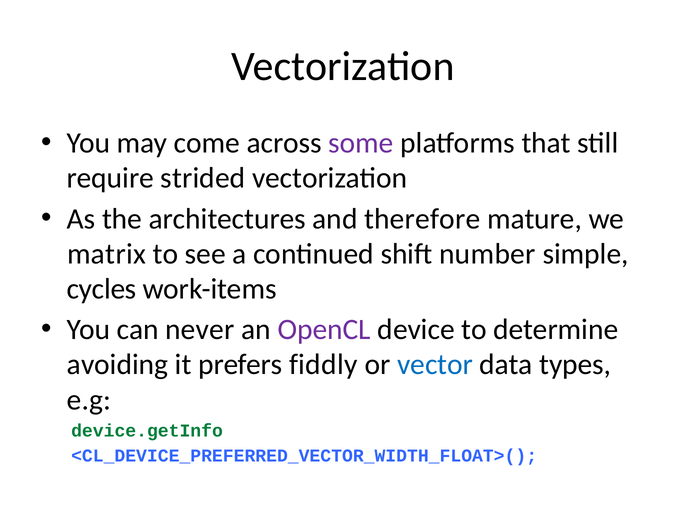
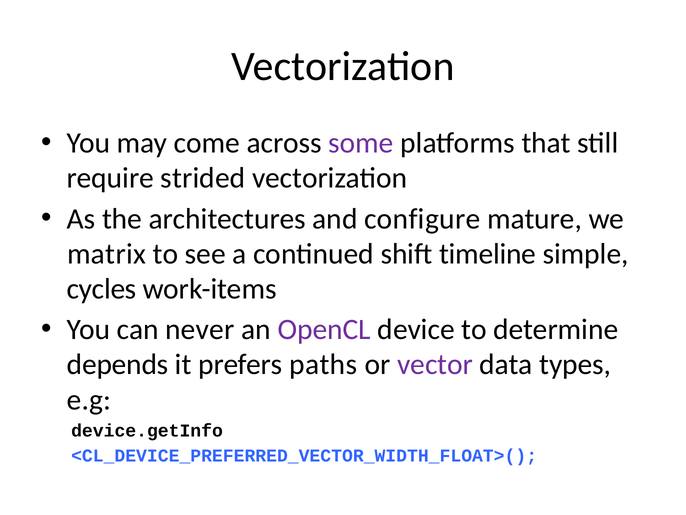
therefore: therefore -> configure
number: number -> timeline
avoiding: avoiding -> depends
fiddly: fiddly -> paths
vector colour: blue -> purple
device.getInfo colour: green -> black
